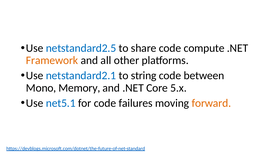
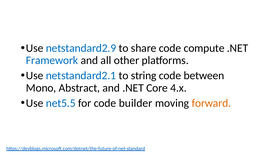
netstandard2.5: netstandard2.5 -> netstandard2.9
Framework colour: orange -> blue
Memory: Memory -> Abstract
5.x: 5.x -> 4.x
net5.1: net5.1 -> net5.5
failures: failures -> builder
